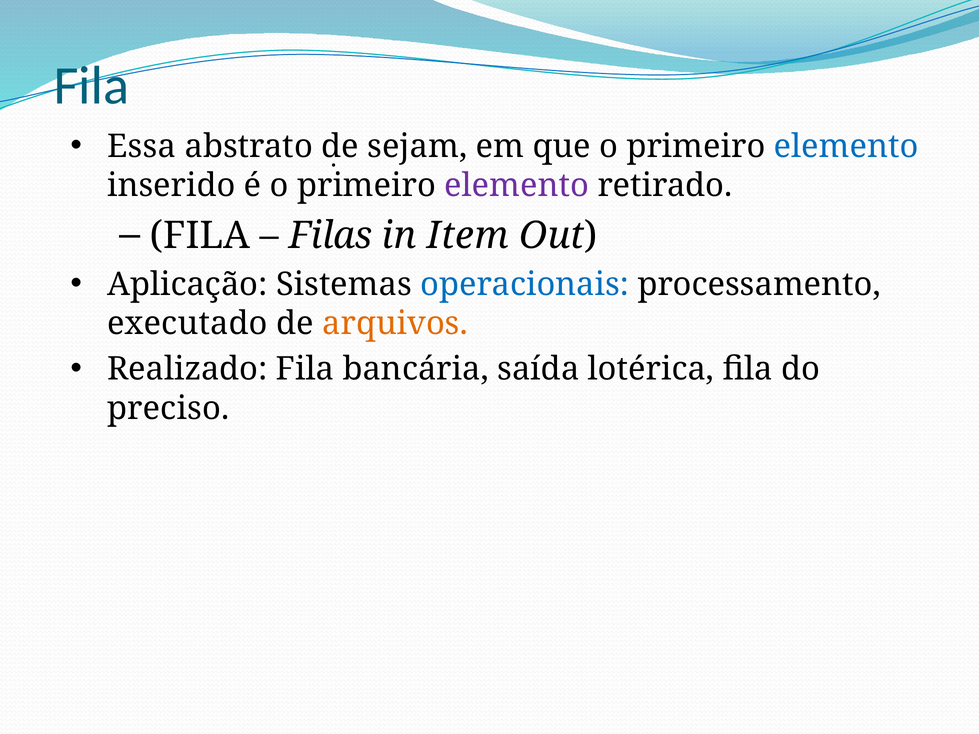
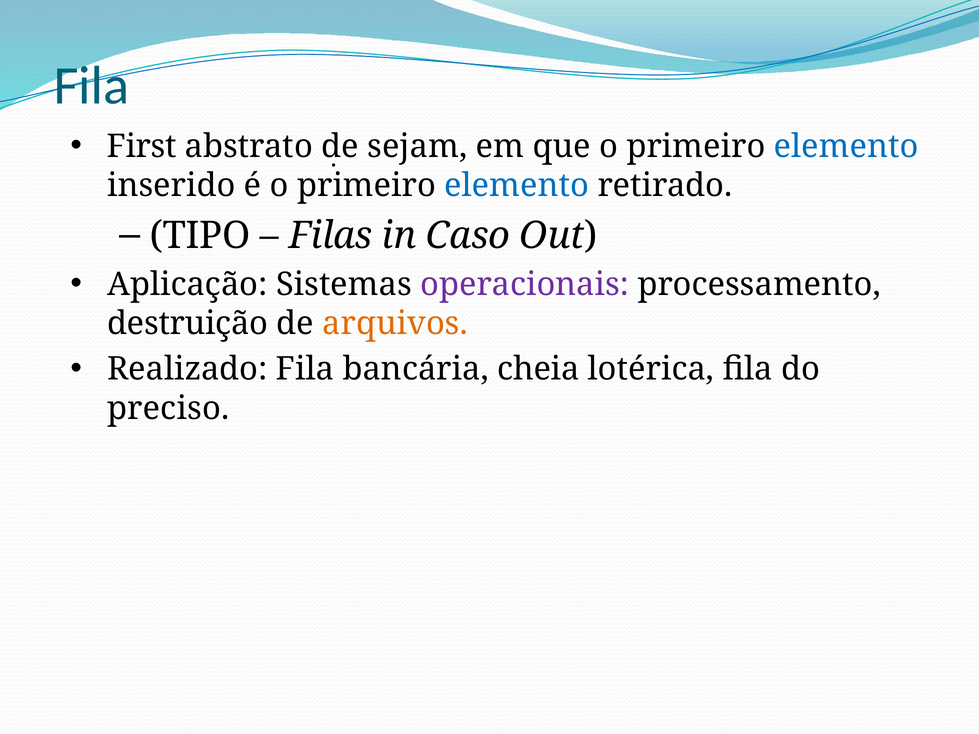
Essa: Essa -> First
elemento at (517, 185) colour: purple -> blue
FILA at (200, 236): FILA -> TIPO
Item: Item -> Caso
operacionais colour: blue -> purple
executado: executado -> destruição
saída: saída -> cheia
